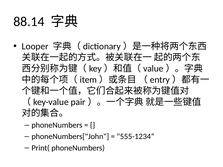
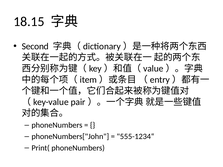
88.14: 88.14 -> 18.15
Looper: Looper -> Second
